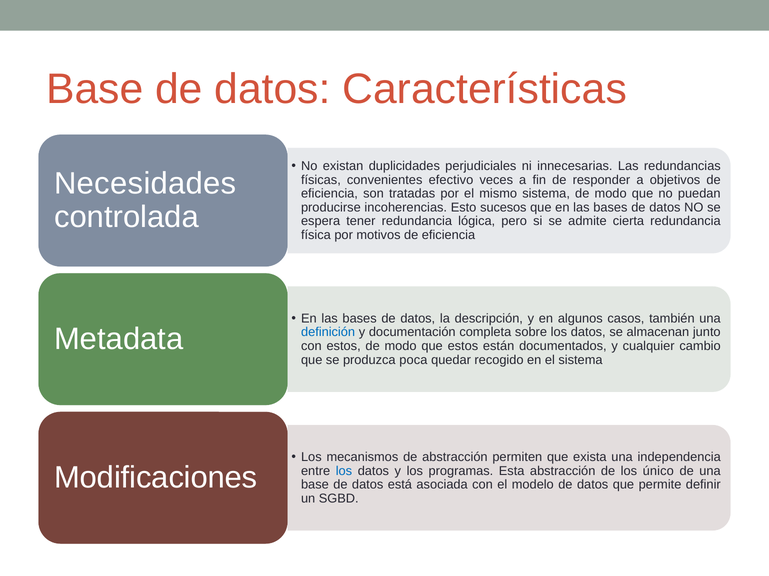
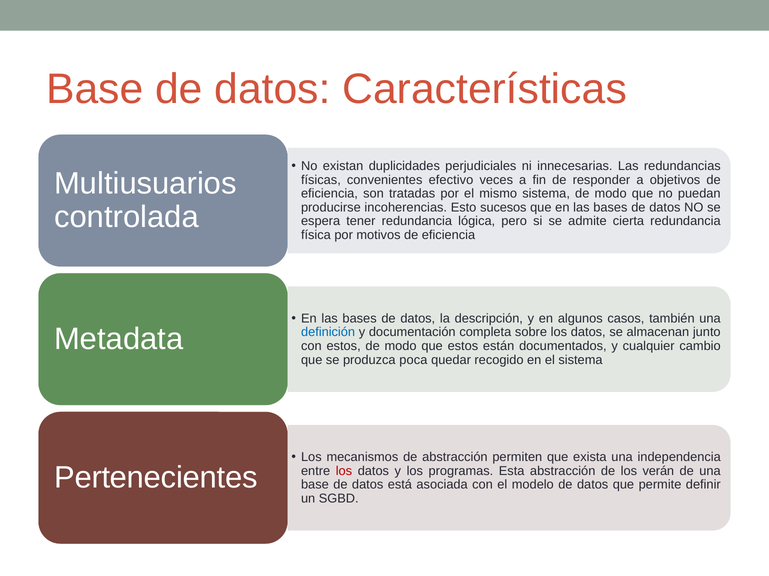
Necesidades: Necesidades -> Multiusuarios
Modificaciones: Modificaciones -> Pertenecientes
los at (344, 471) colour: blue -> red
único: único -> verán
